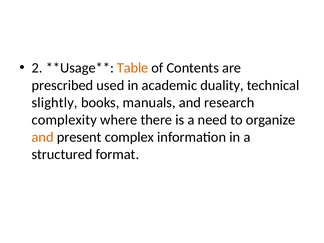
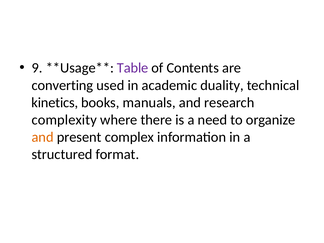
2: 2 -> 9
Table colour: orange -> purple
prescribed: prescribed -> converting
slightly: slightly -> kinetics
